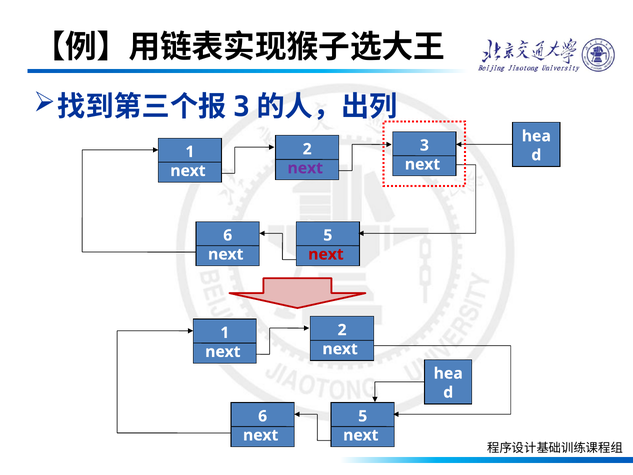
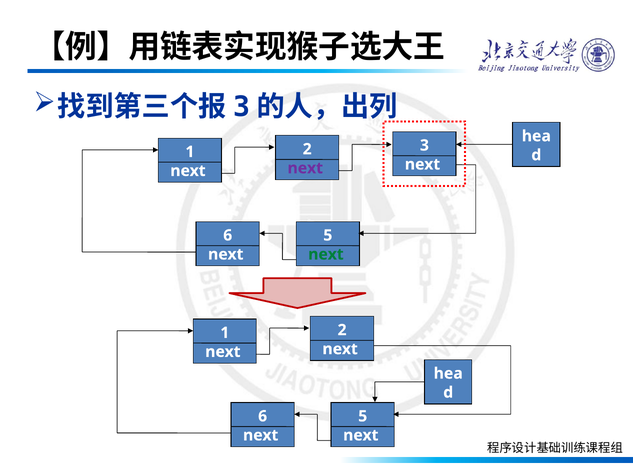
next at (326, 254) colour: red -> green
